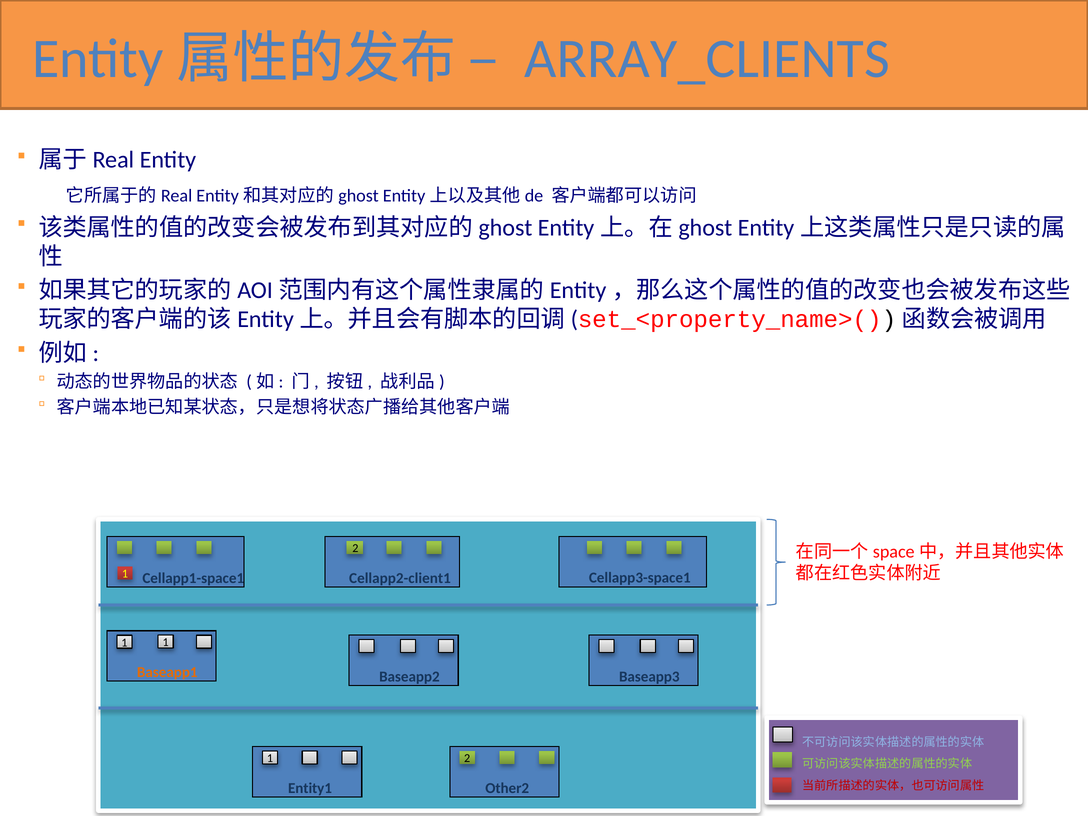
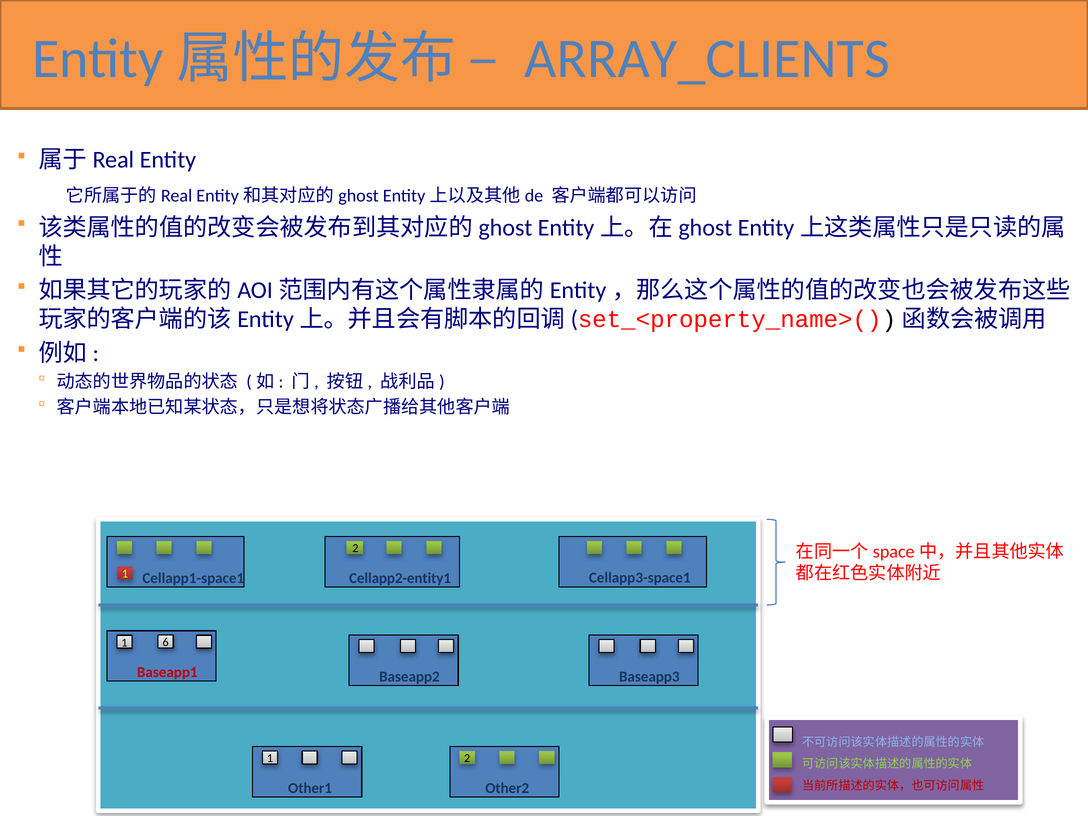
Cellapp2-client1: Cellapp2-client1 -> Cellapp2-entity1
1 1: 1 -> 6
Baseapp1 colour: orange -> red
Entity1: Entity1 -> Other1
